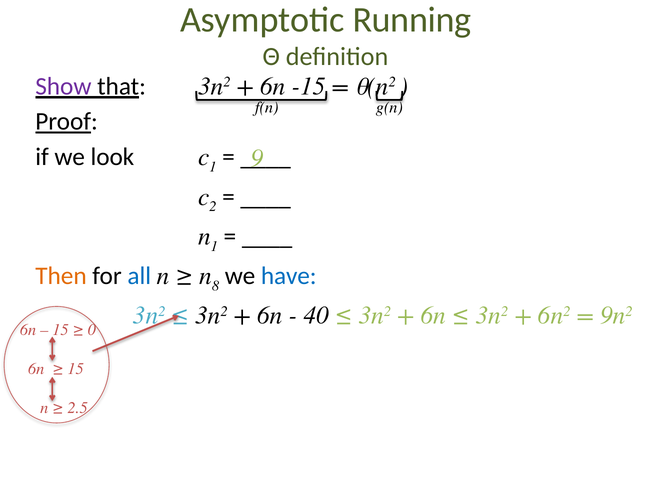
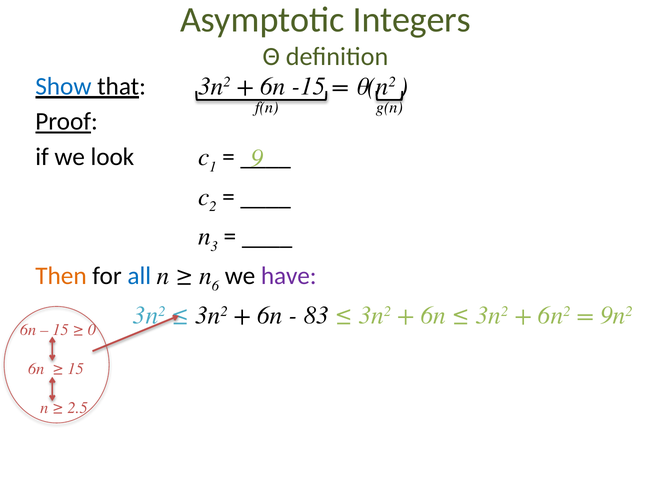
Running: Running -> Integers
Show colour: purple -> blue
n 1: 1 -> 3
8: 8 -> 6
have colour: blue -> purple
40: 40 -> 83
